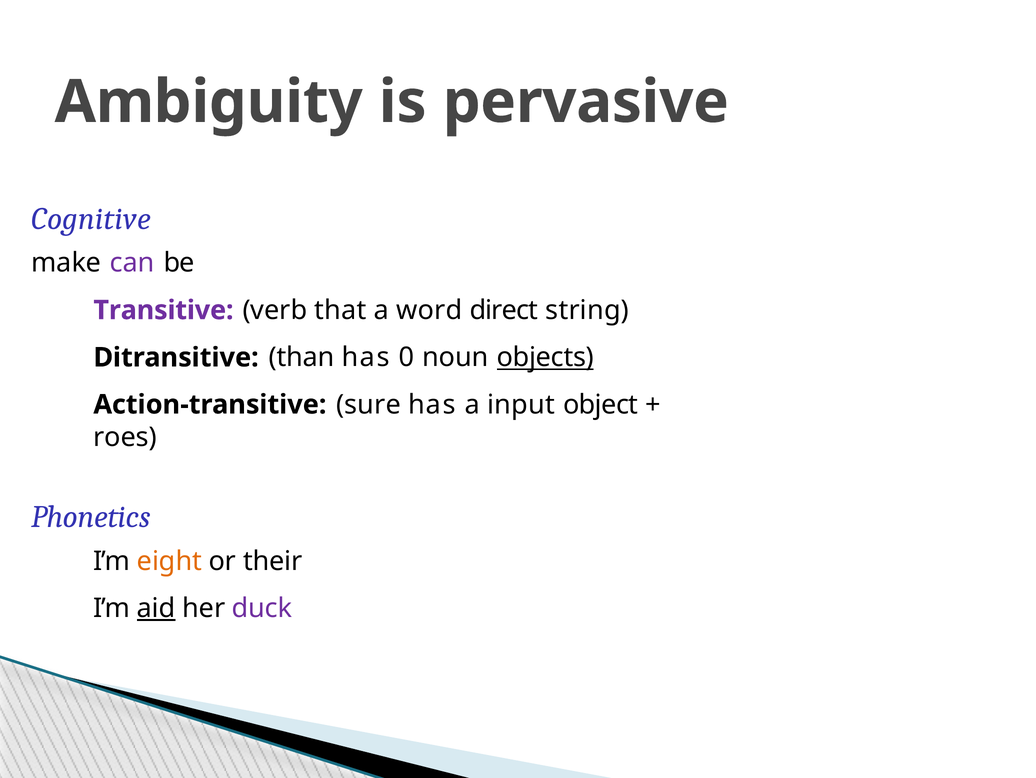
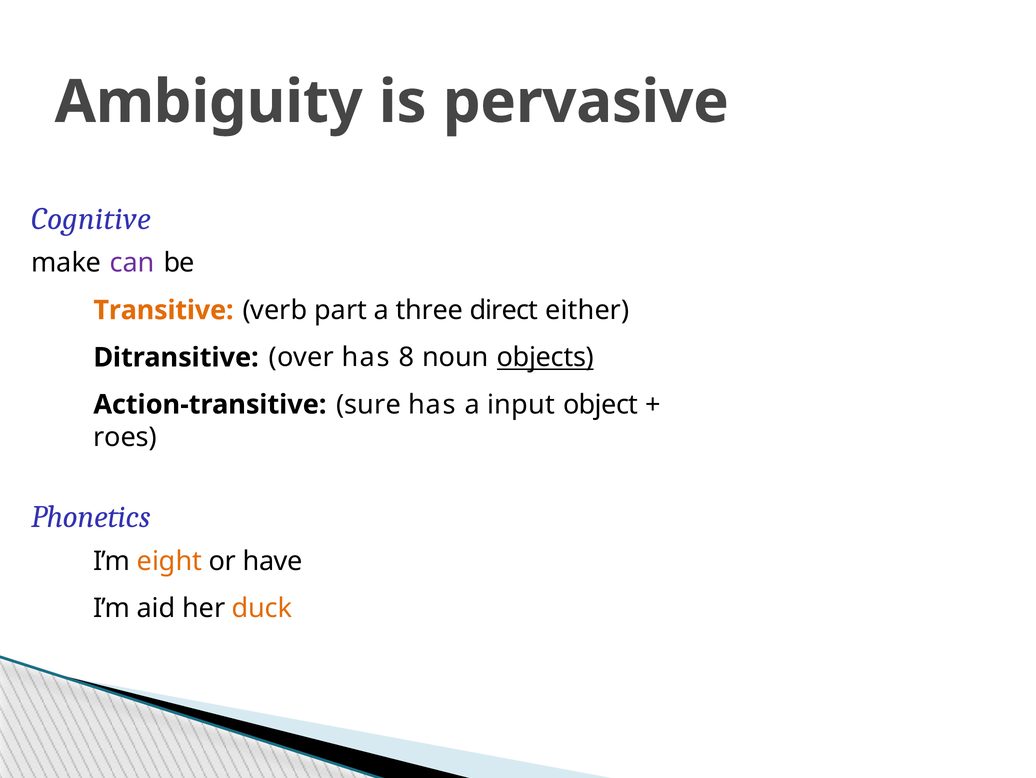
Transitive colour: purple -> orange
that: that -> part
word: word -> three
string: string -> either
than: than -> over
has 0: 0 -> 8
their: their -> have
aid underline: present -> none
duck colour: purple -> orange
